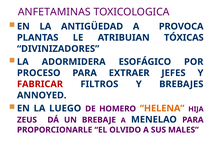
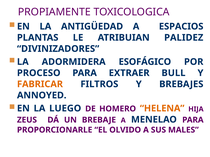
ANFETAMINAS: ANFETAMINAS -> PROPIAMENTE
PROVOCA: PROVOCA -> ESPACIOS
TÓXICAS: TÓXICAS -> PALIDEZ
JEFES: JEFES -> BULL
FABRICAR colour: red -> orange
